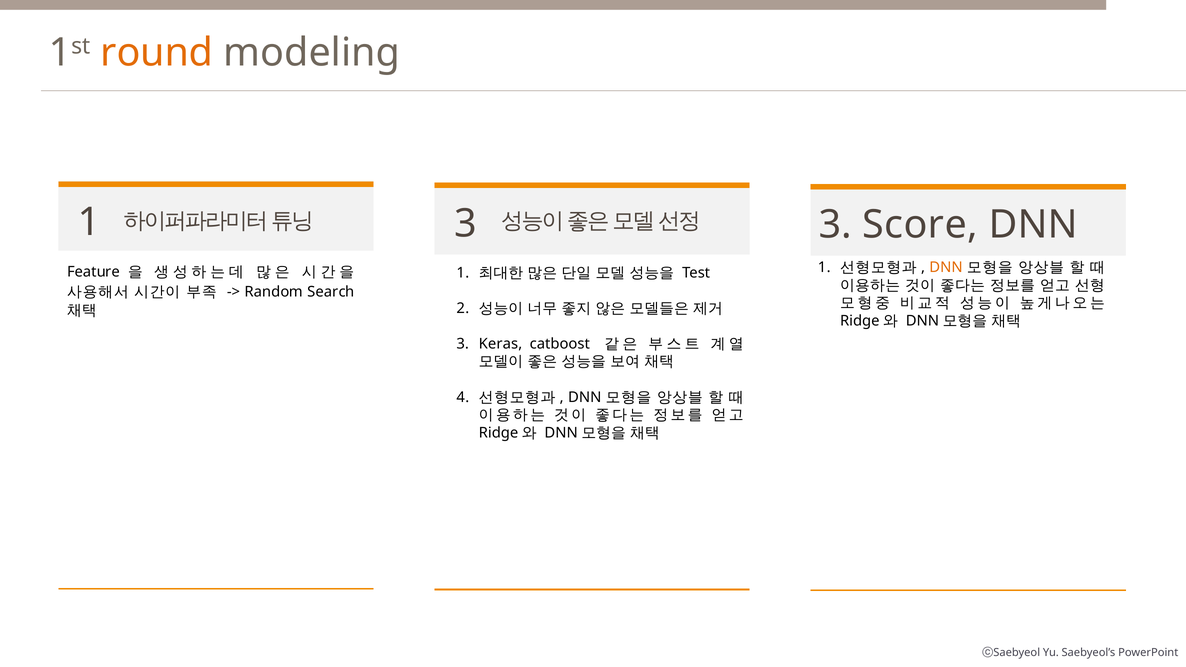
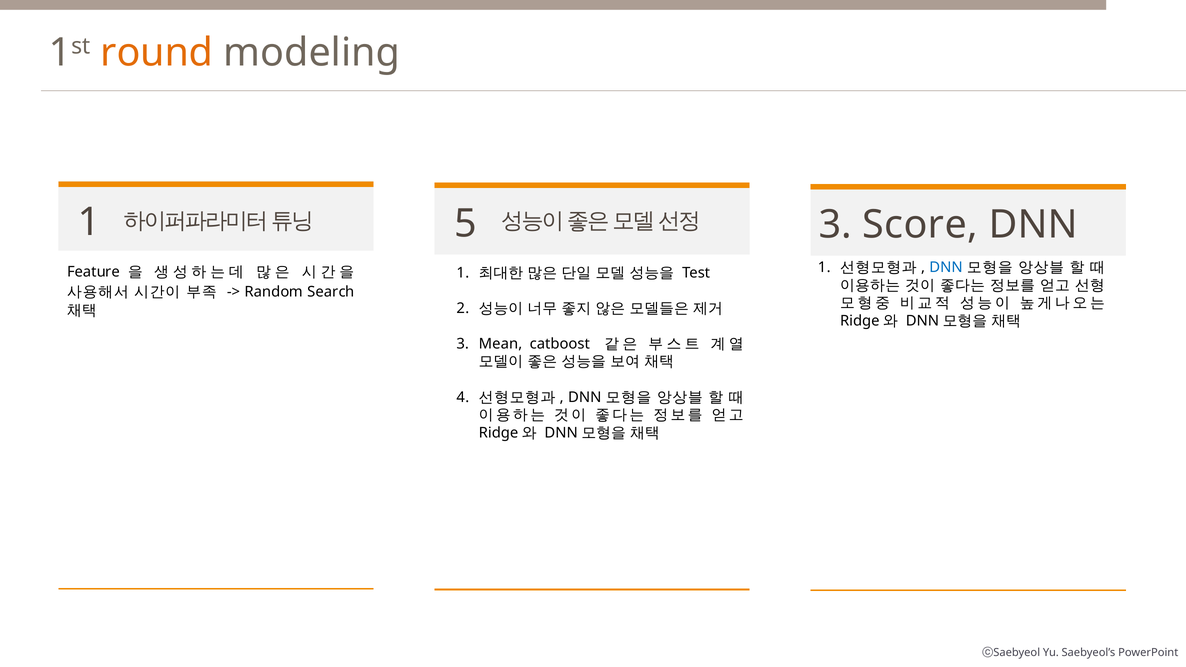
3 at (465, 224): 3 -> 5
DNN at (946, 268) colour: orange -> blue
Keras: Keras -> Mean
